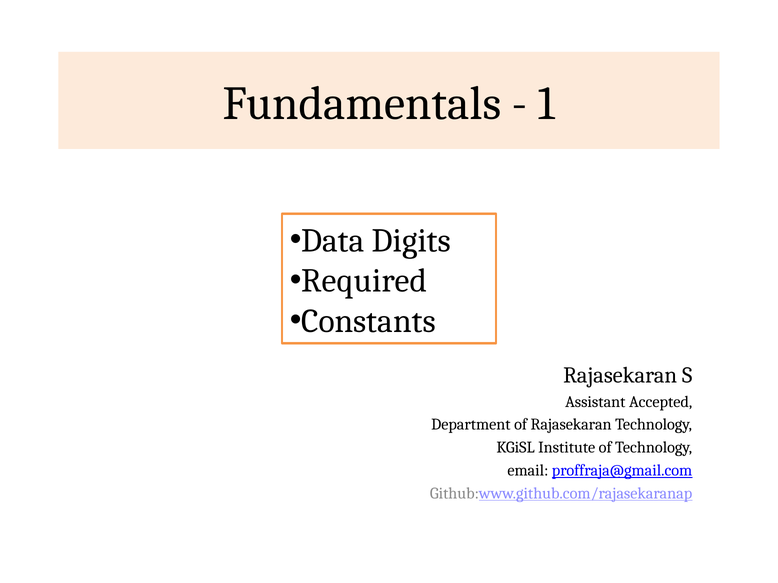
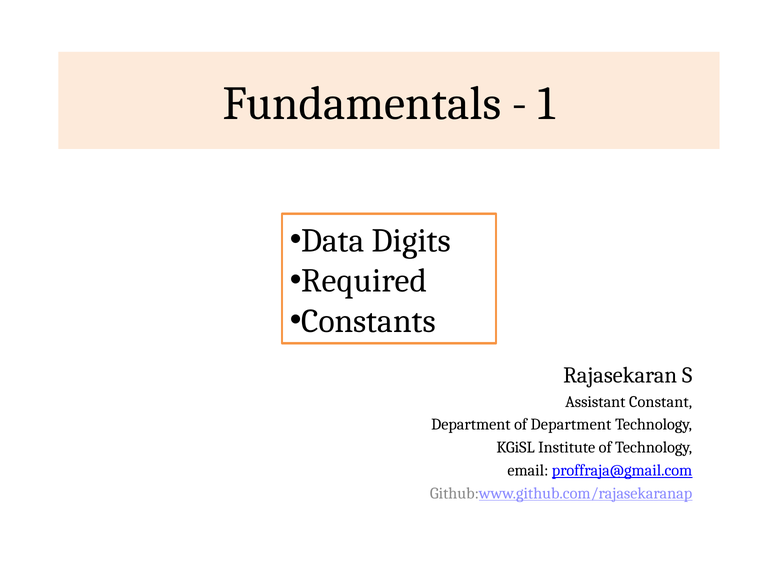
Accepted: Accepted -> Constant
of Rajasekaran: Rajasekaran -> Department
